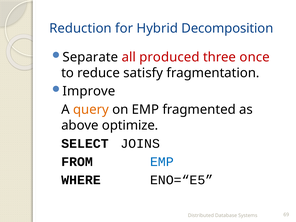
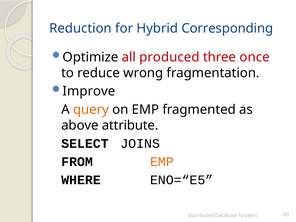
Decomposition: Decomposition -> Corresponding
Separate: Separate -> Optimize
satisfy: satisfy -> wrong
optimize: optimize -> attribute
EMP at (162, 162) colour: blue -> orange
